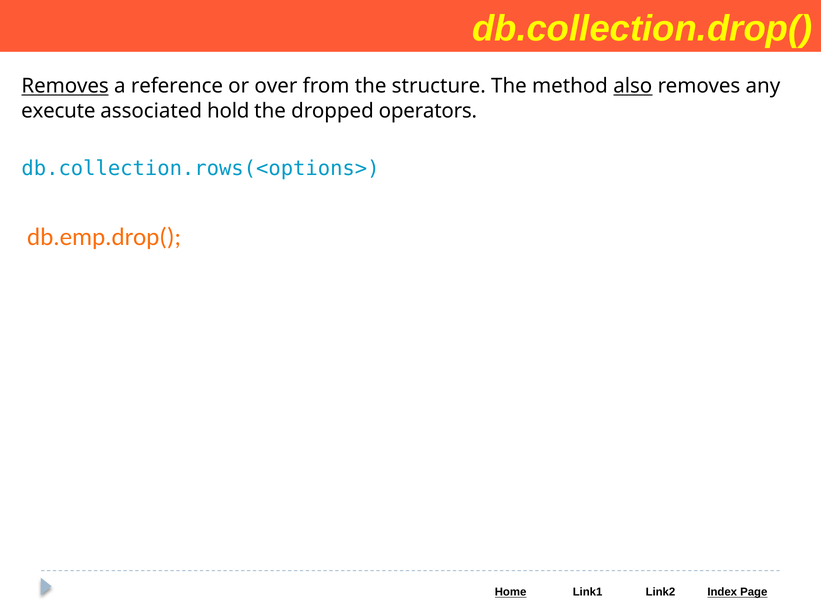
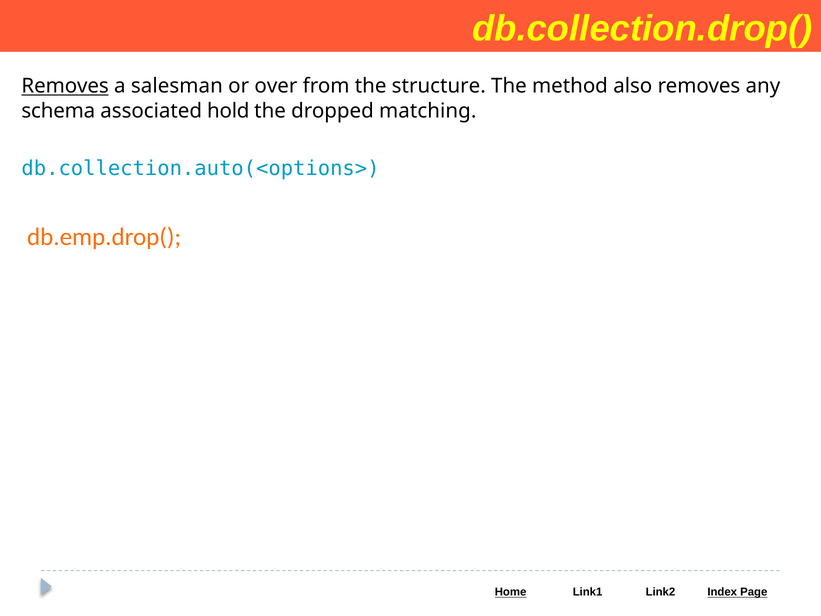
reference: reference -> salesman
also underline: present -> none
execute: execute -> schema
operators: operators -> matching
db.collection.rows(<options>: db.collection.rows(<options> -> db.collection.auto(<options>
